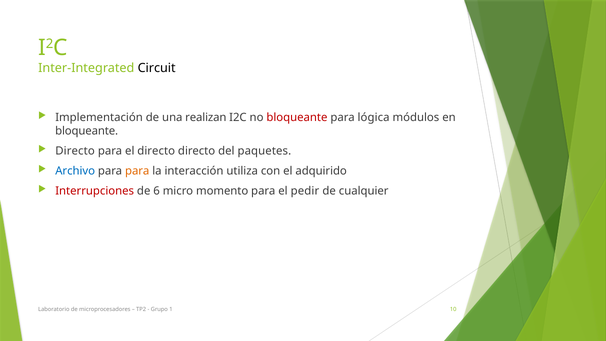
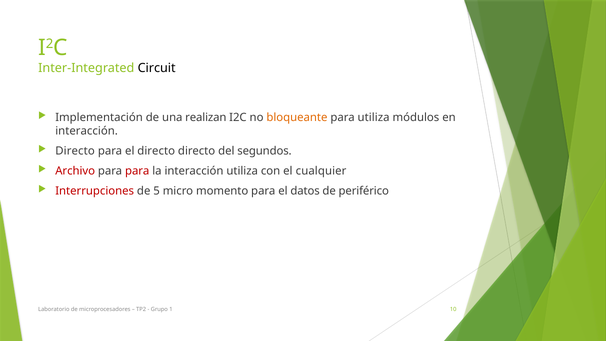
bloqueante at (297, 117) colour: red -> orange
para lógica: lógica -> utiliza
bloqueante at (87, 131): bloqueante -> interacción
paquetes: paquetes -> segundos
Archivo colour: blue -> red
para at (137, 171) colour: orange -> red
adquirido: adquirido -> cualquier
6: 6 -> 5
pedir: pedir -> datos
cualquier: cualquier -> periférico
